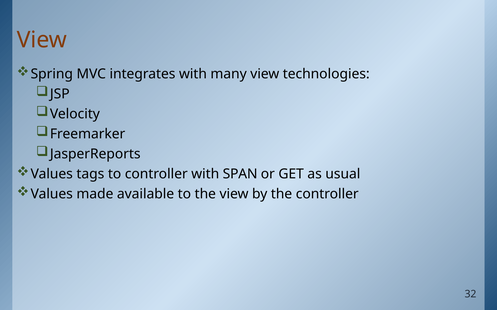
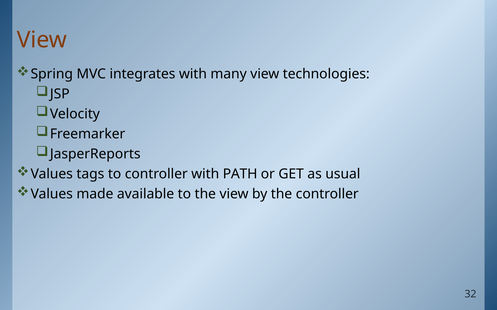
SPAN: SPAN -> PATH
